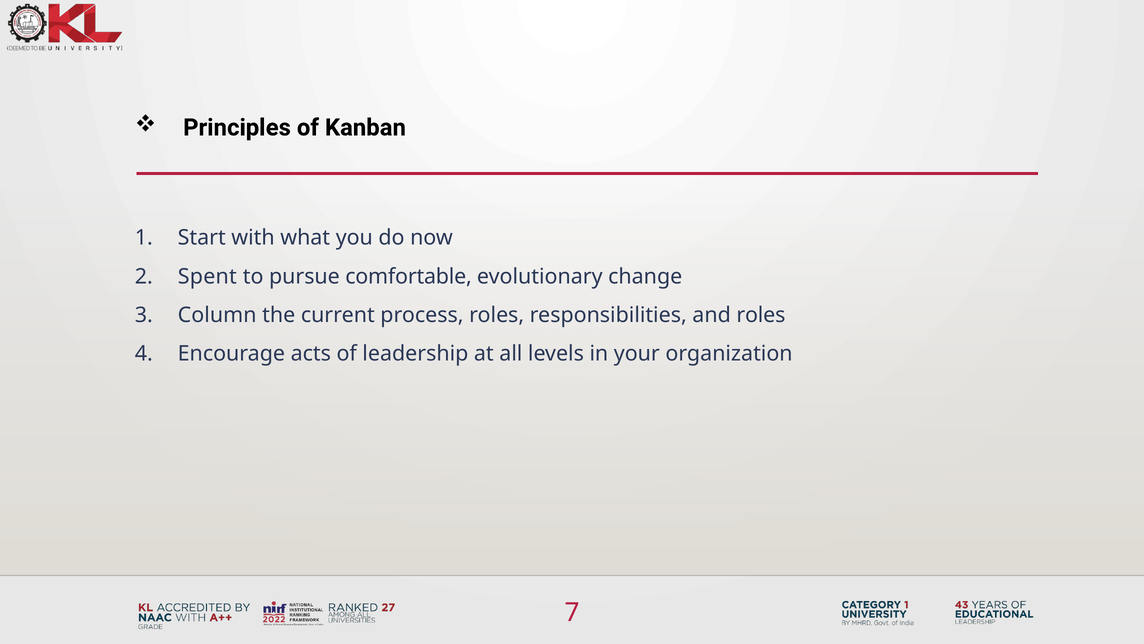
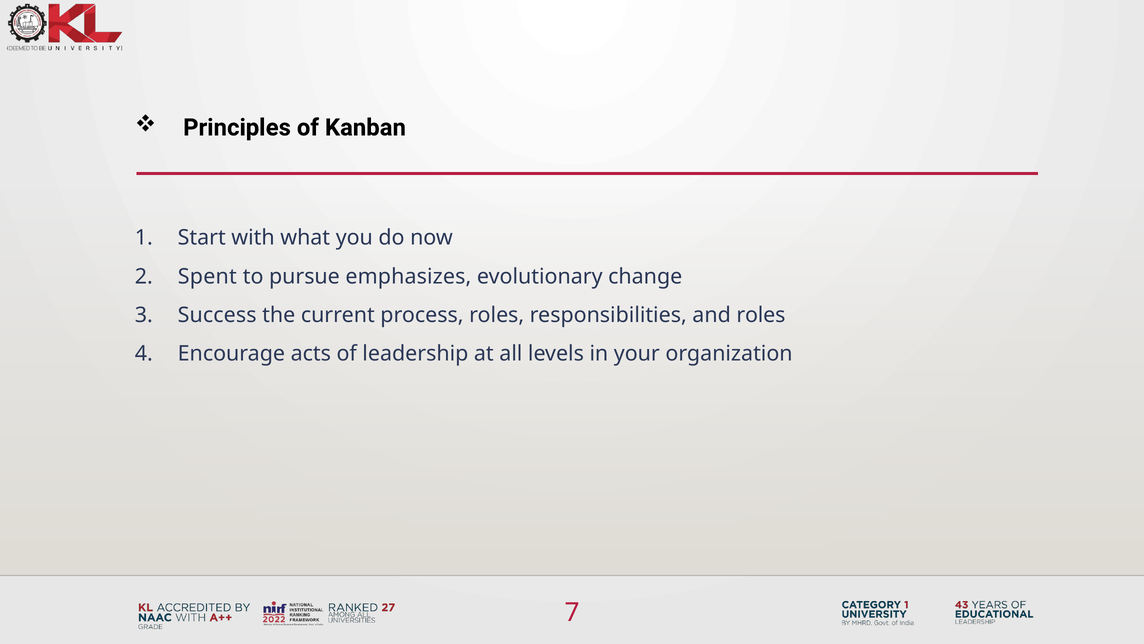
comfortable: comfortable -> emphasizes
Column: Column -> Success
